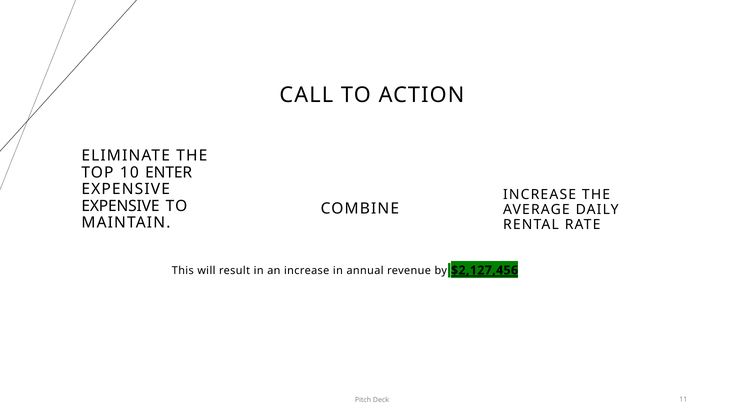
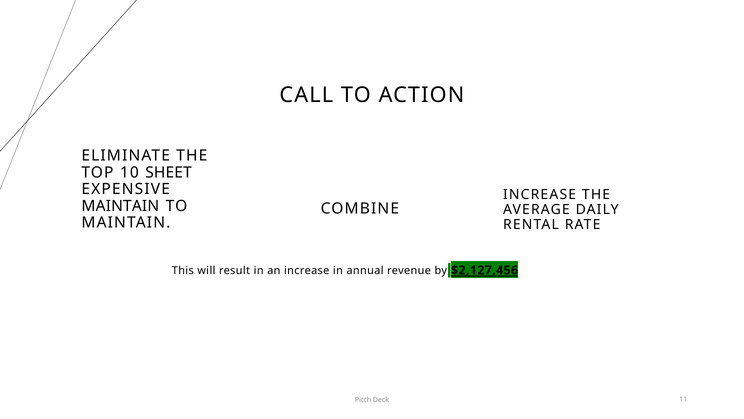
ENTER: ENTER -> SHEET
EXPENSIVE at (120, 206): EXPENSIVE -> MAINTAIN
